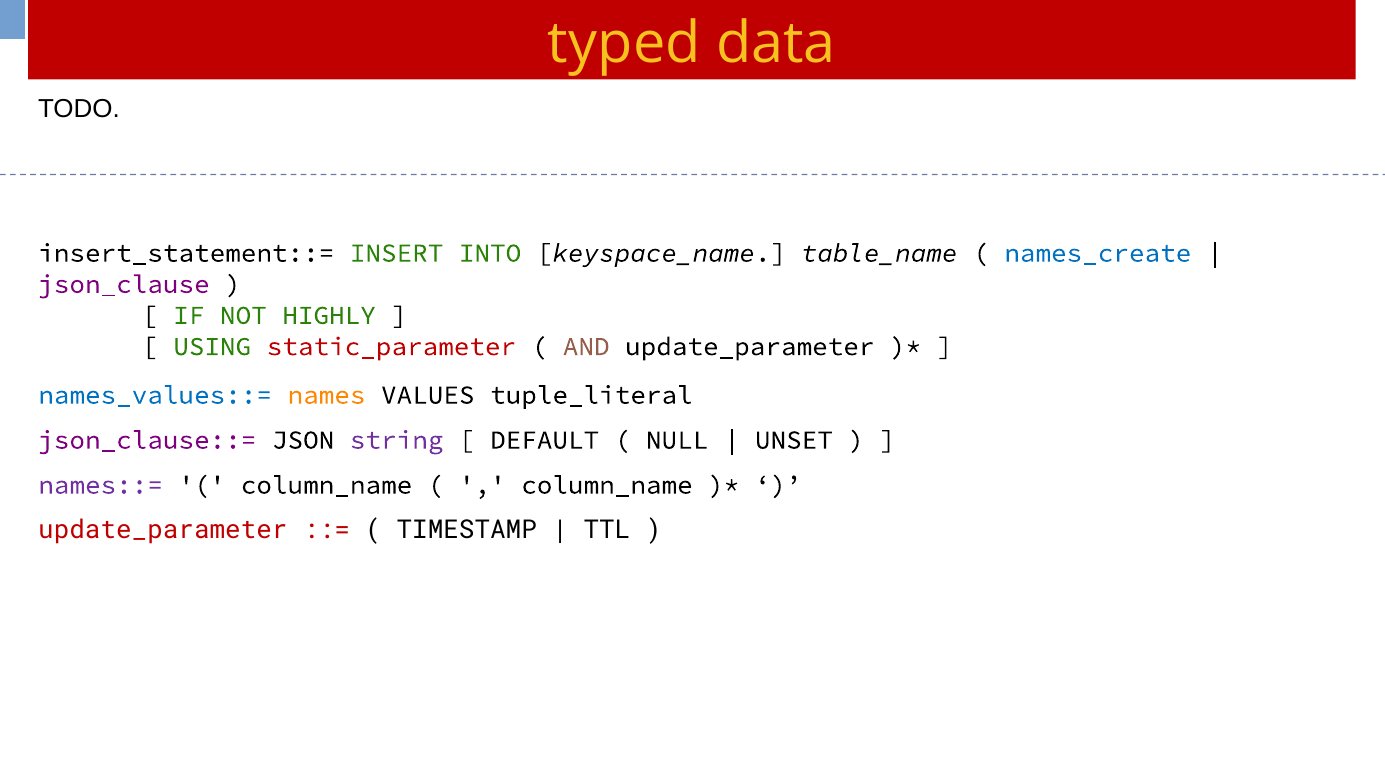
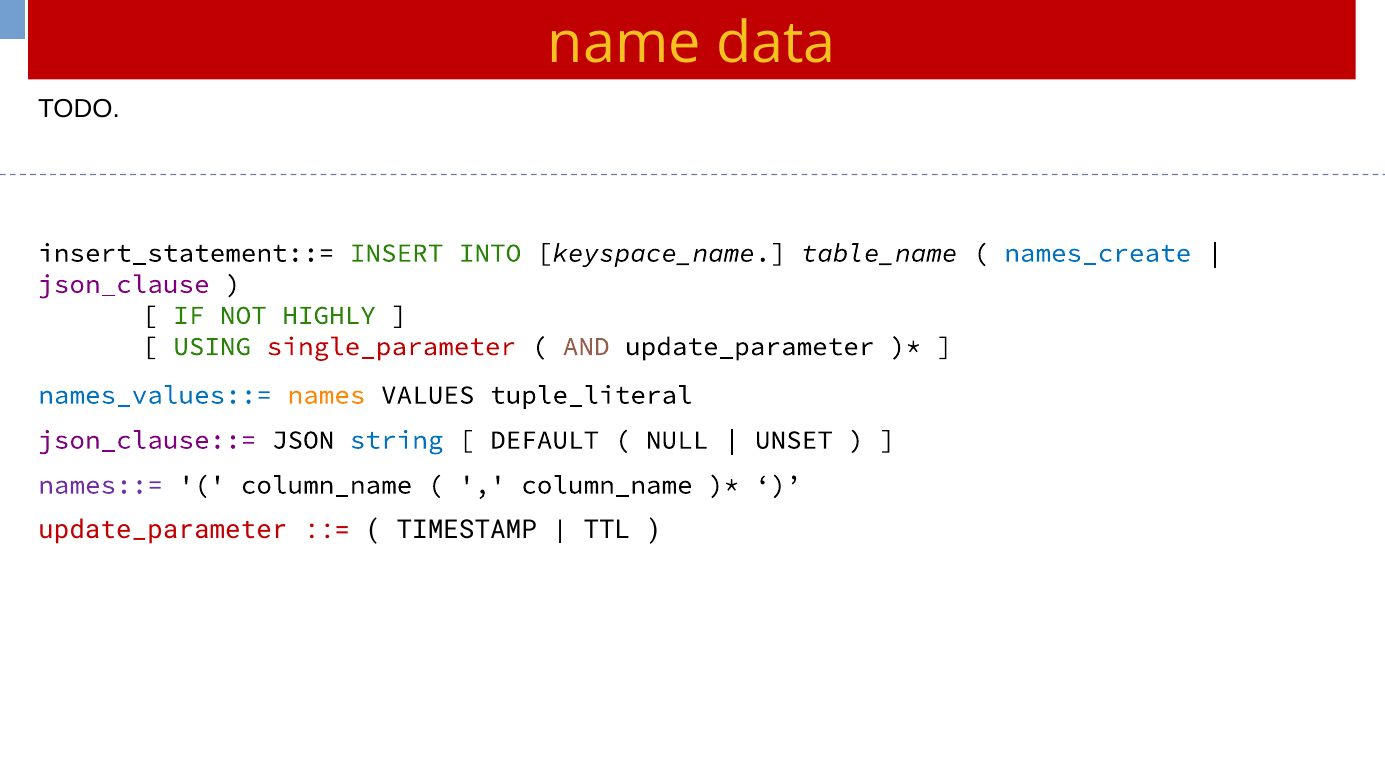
typed: typed -> name
static_parameter: static_parameter -> single_parameter
string colour: purple -> blue
